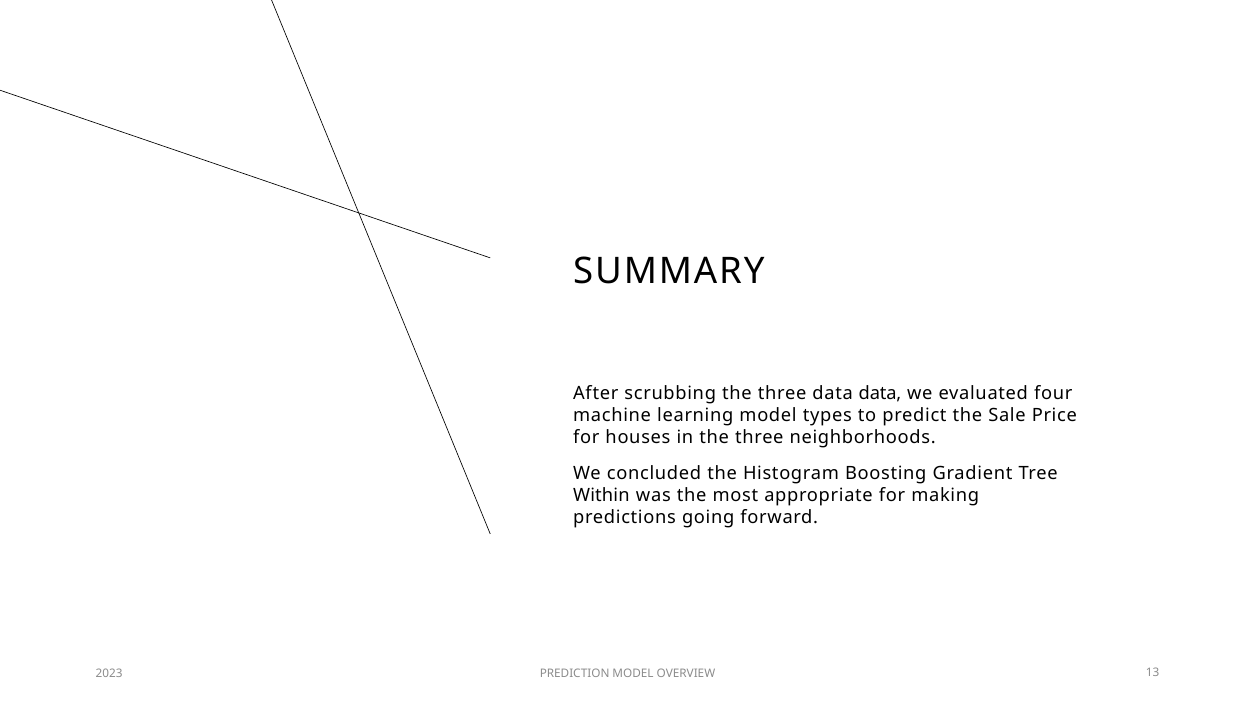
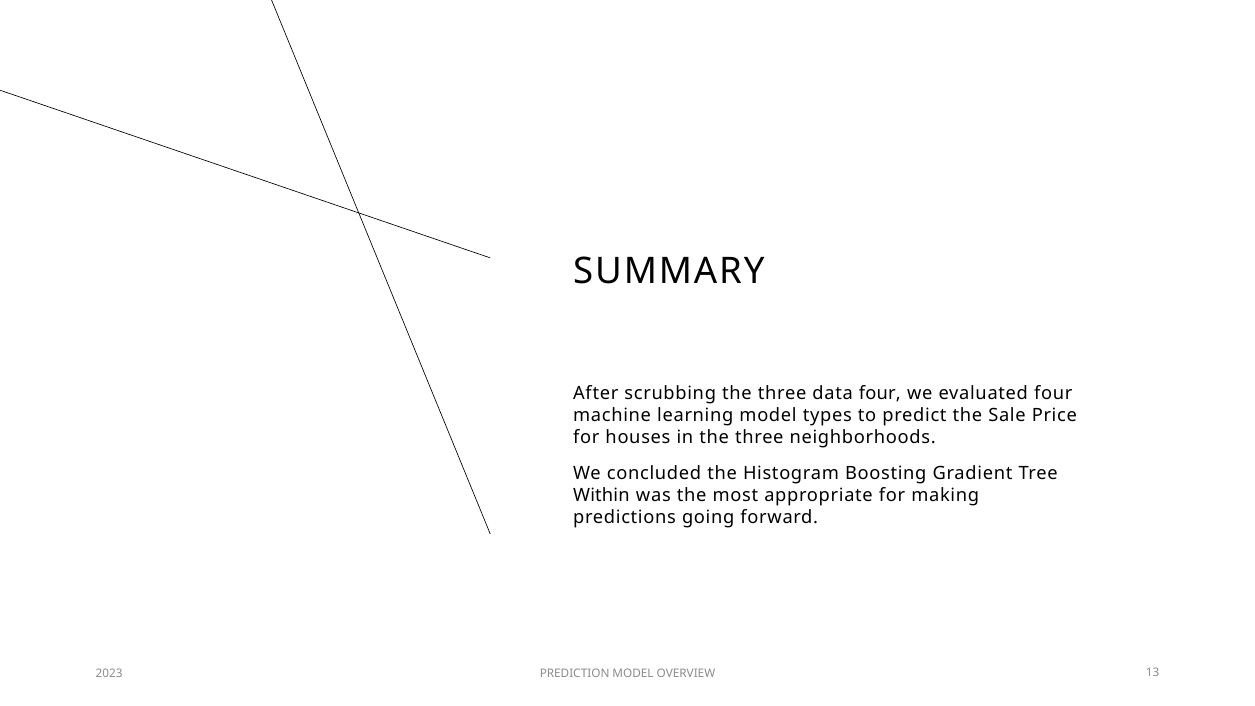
data data: data -> four
